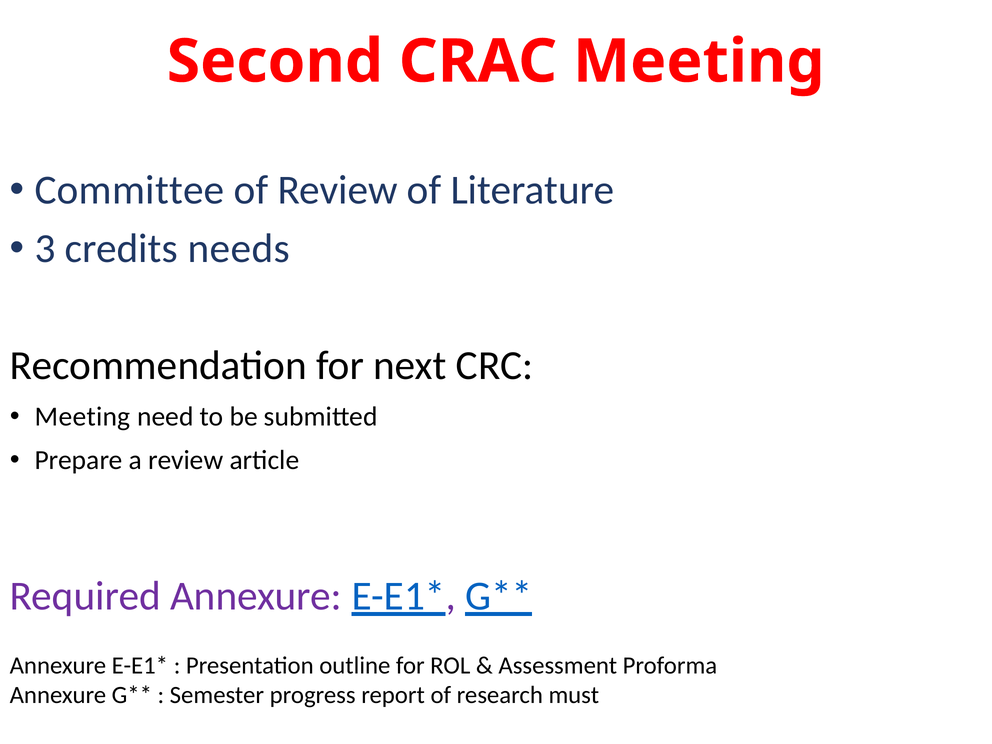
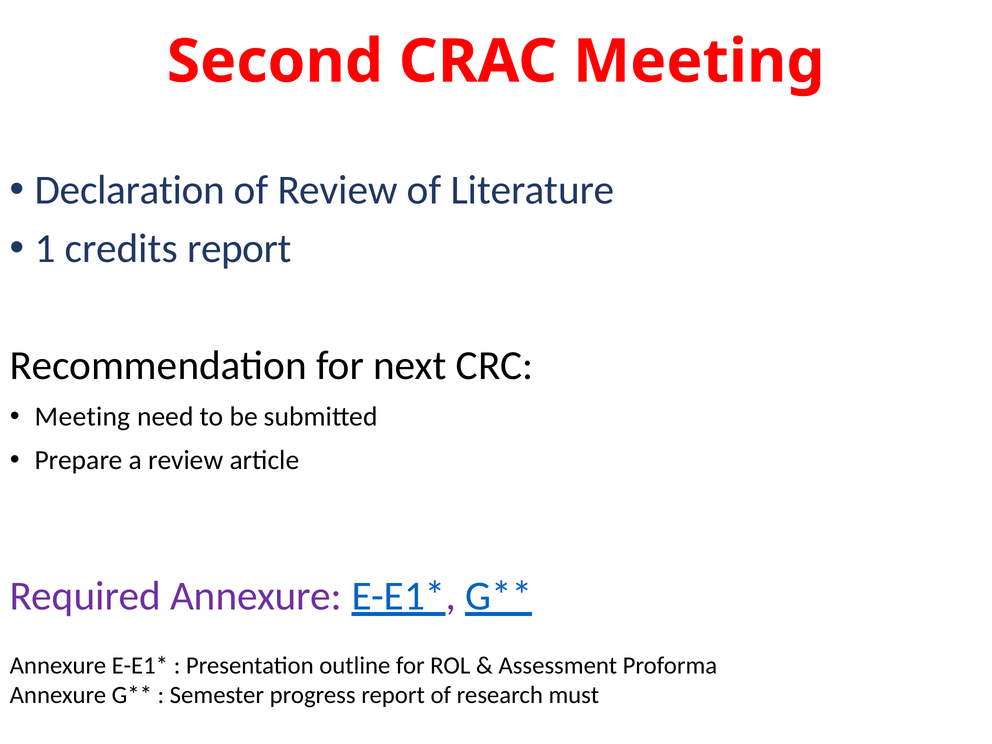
Committee: Committee -> Declaration
3: 3 -> 1
credits needs: needs -> report
